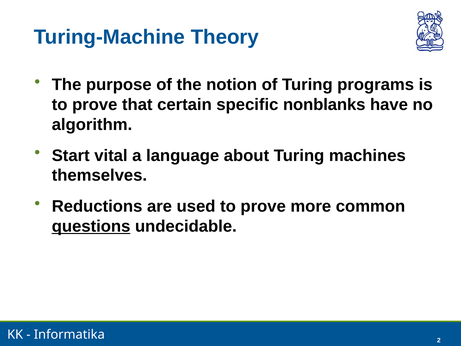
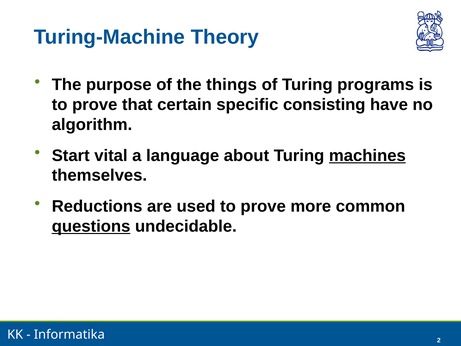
notion: notion -> things
nonblanks: nonblanks -> consisting
machines underline: none -> present
